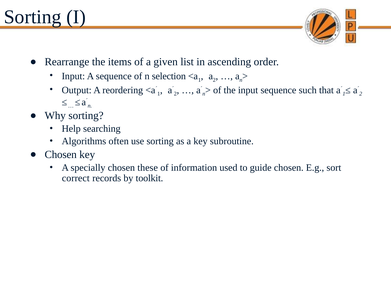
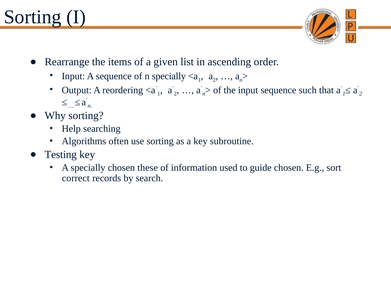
n selection: selection -> specially
Chosen at (61, 155): Chosen -> Testing
toolkit: toolkit -> search
